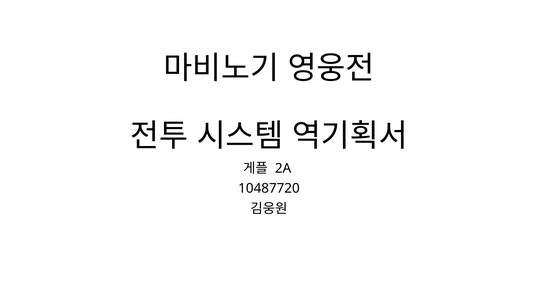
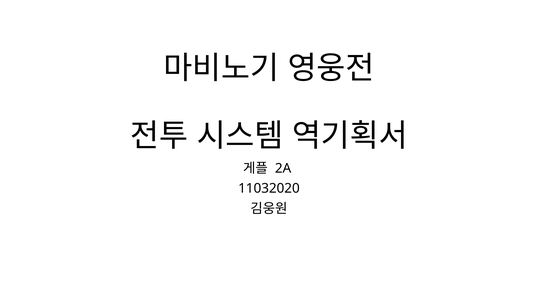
10487720: 10487720 -> 11032020
